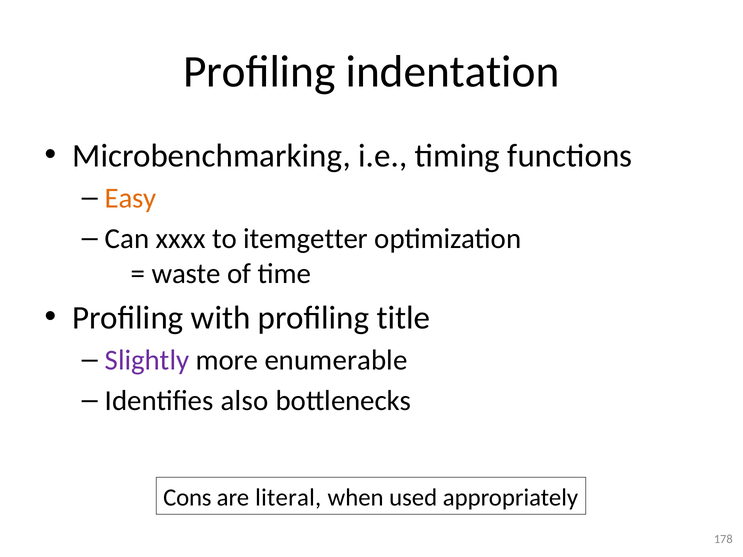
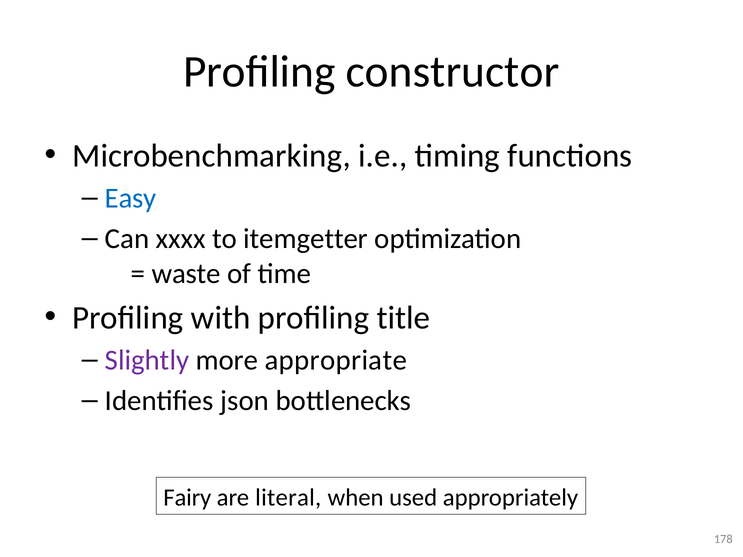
indentation: indentation -> constructor
Easy colour: orange -> blue
enumerable: enumerable -> appropriate
also: also -> json
Cons: Cons -> Fairy
